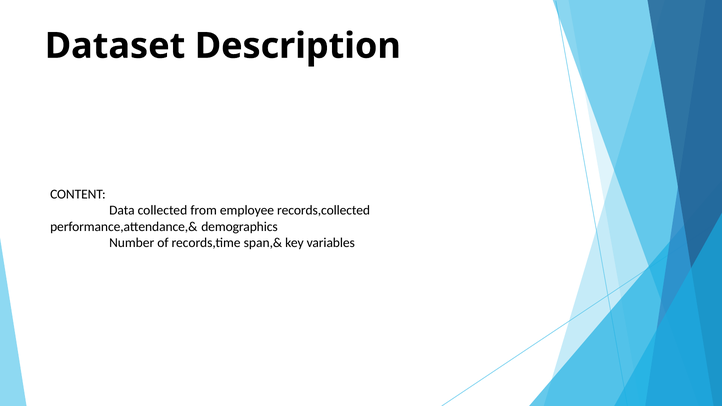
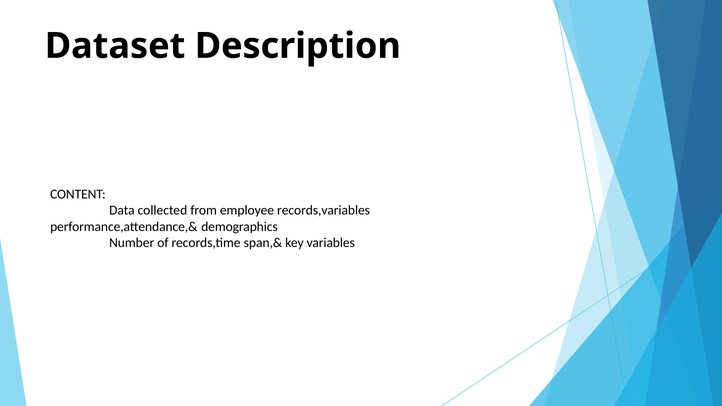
records,collected: records,collected -> records,variables
